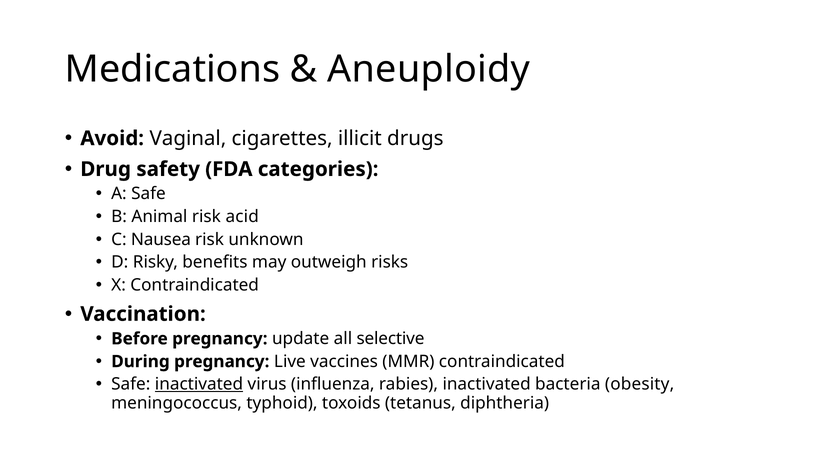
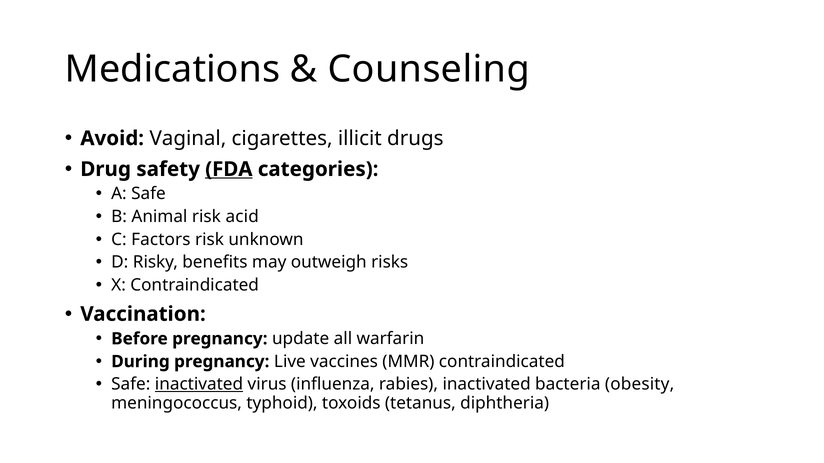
Aneuploidy: Aneuploidy -> Counseling
FDA underline: none -> present
Nausea: Nausea -> Factors
selective: selective -> warfarin
